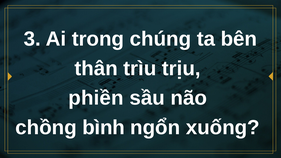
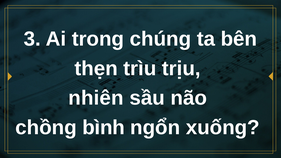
thân: thân -> thẹn
phiền: phiền -> nhiên
